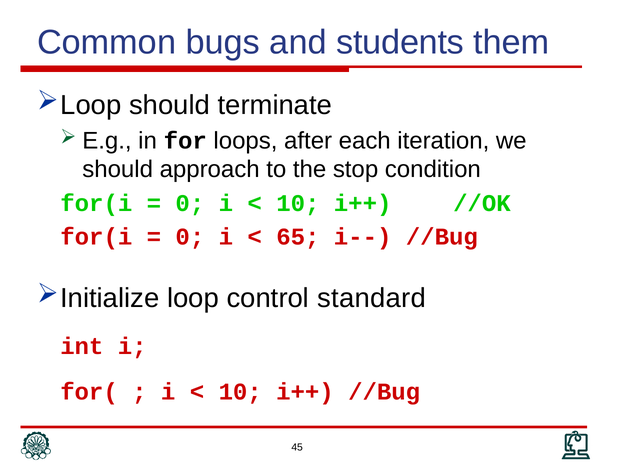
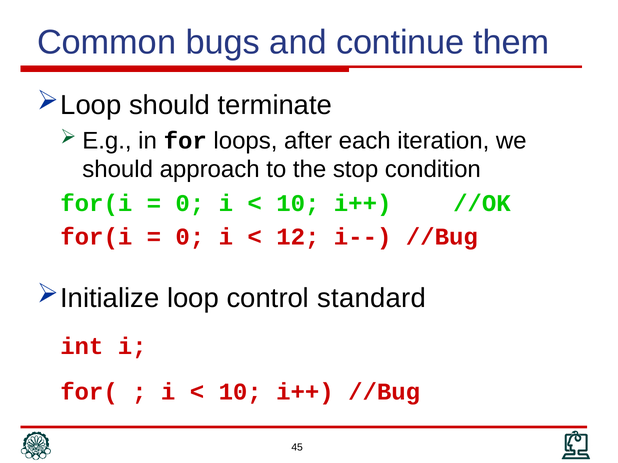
students: students -> continue
65: 65 -> 12
